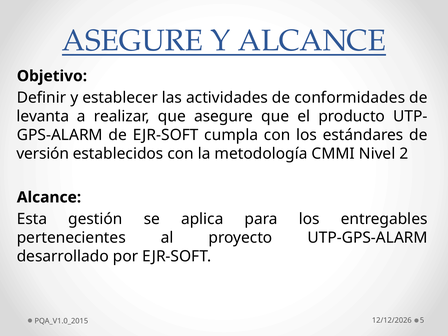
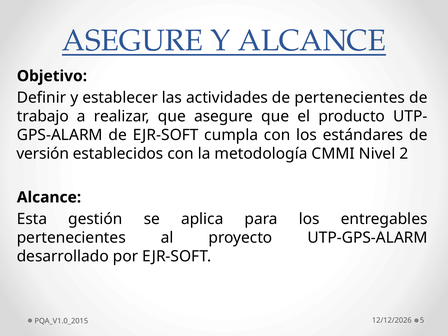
de conformidades: conformidades -> pertenecientes
levanta: levanta -> trabajo
